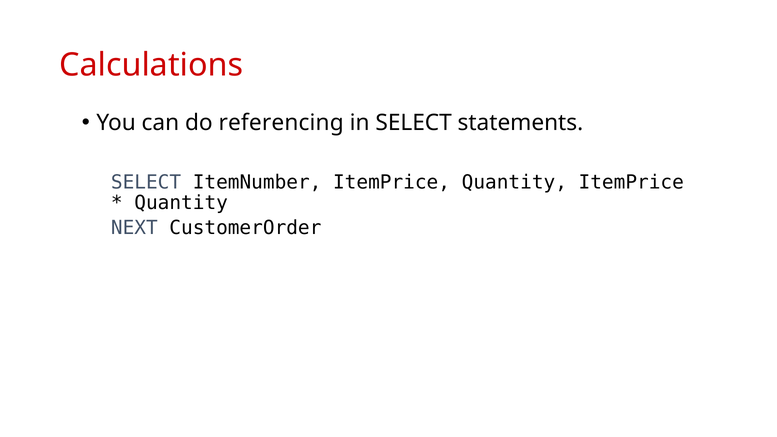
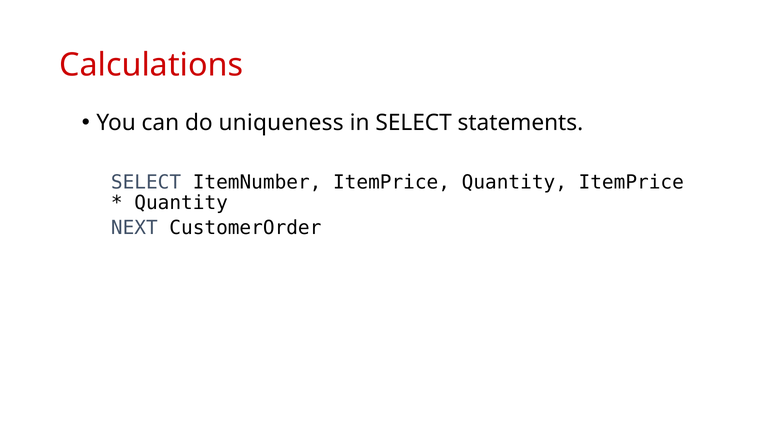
referencing: referencing -> uniqueness
